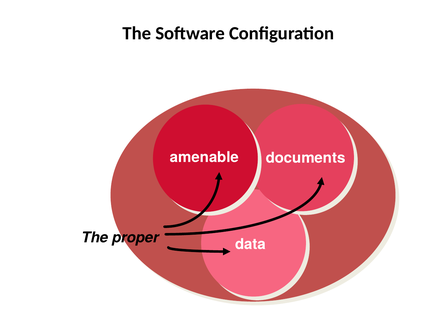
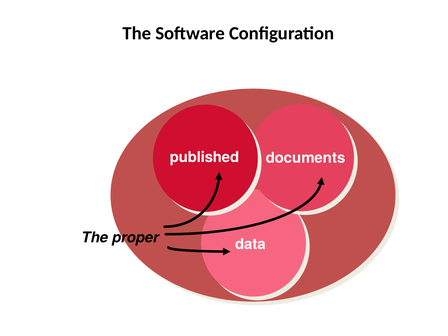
amenable: amenable -> published
